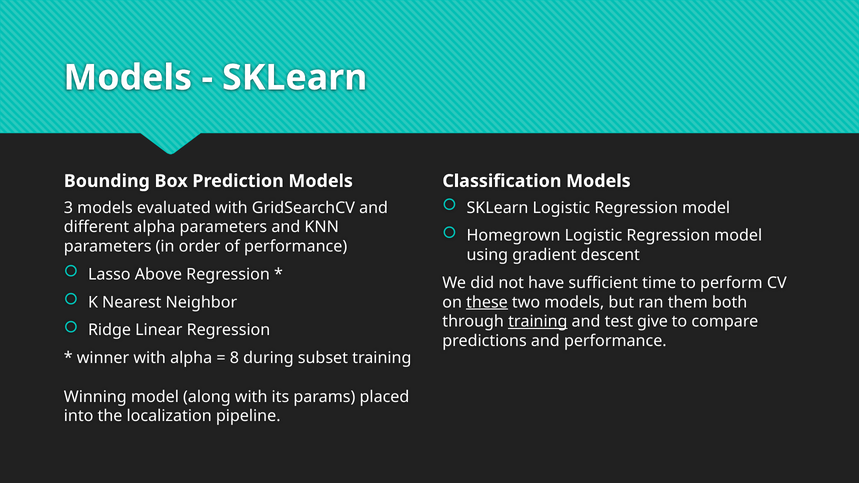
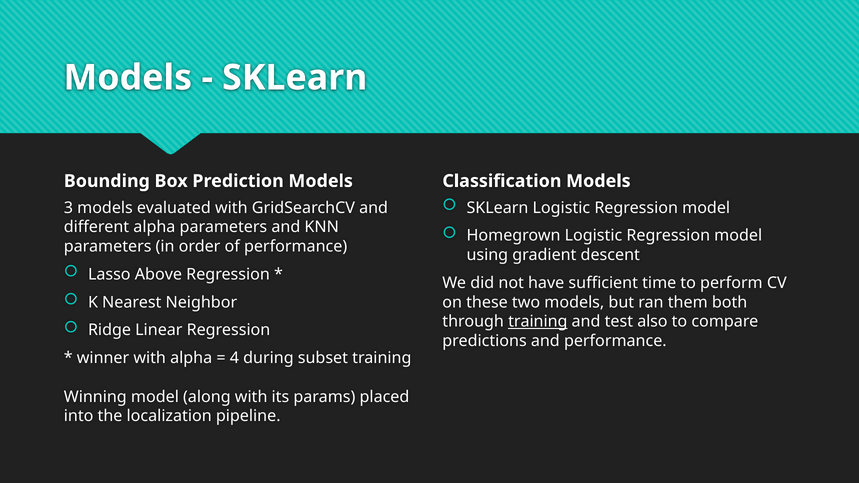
these underline: present -> none
give: give -> also
8: 8 -> 4
